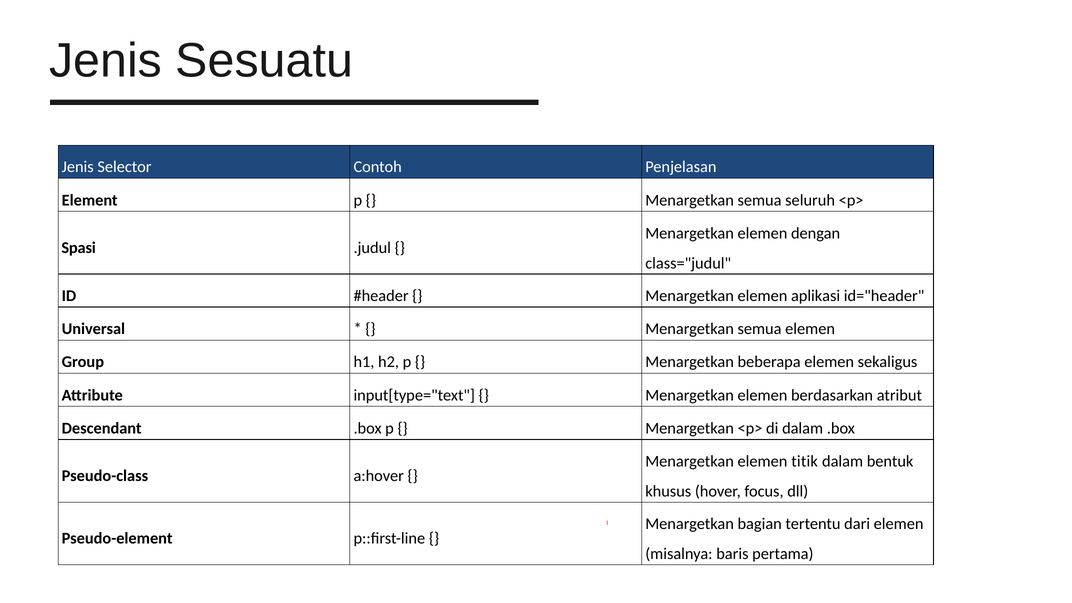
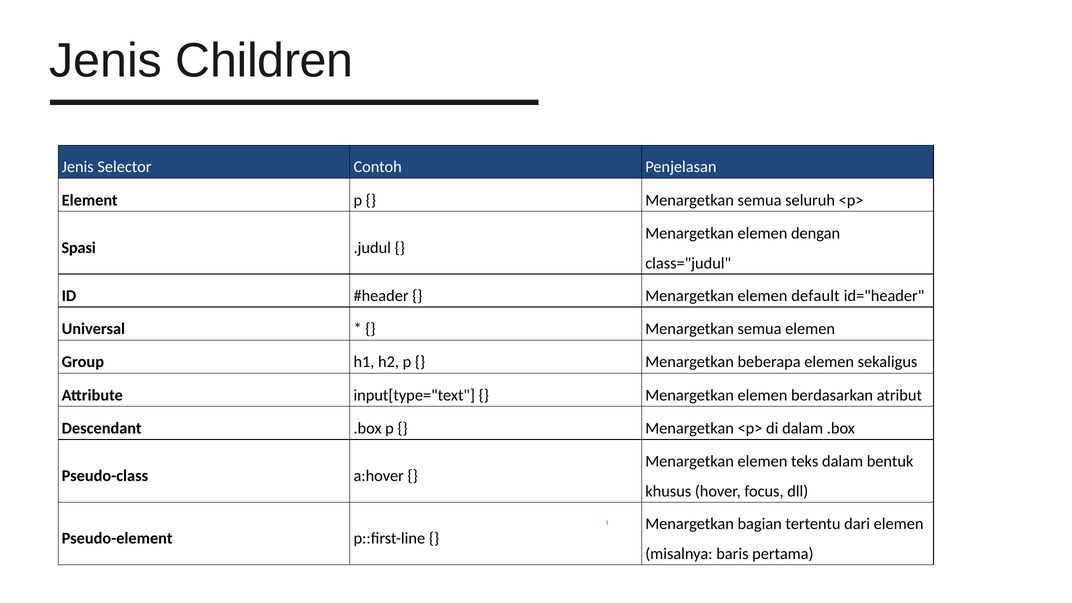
Sesuatu: Sesuatu -> Children
aplikasi: aplikasi -> default
titik: titik -> teks
